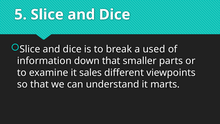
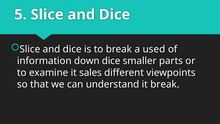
down that: that -> dice
it marts: marts -> break
